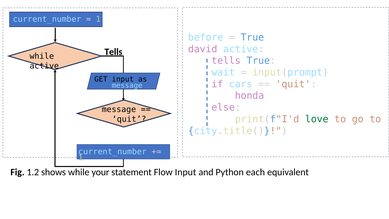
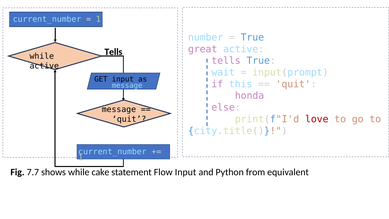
before: before -> number
david: david -> great
cars: cars -> this
love colour: green -> red
1.2: 1.2 -> 7.7
your: your -> cake
each: each -> from
